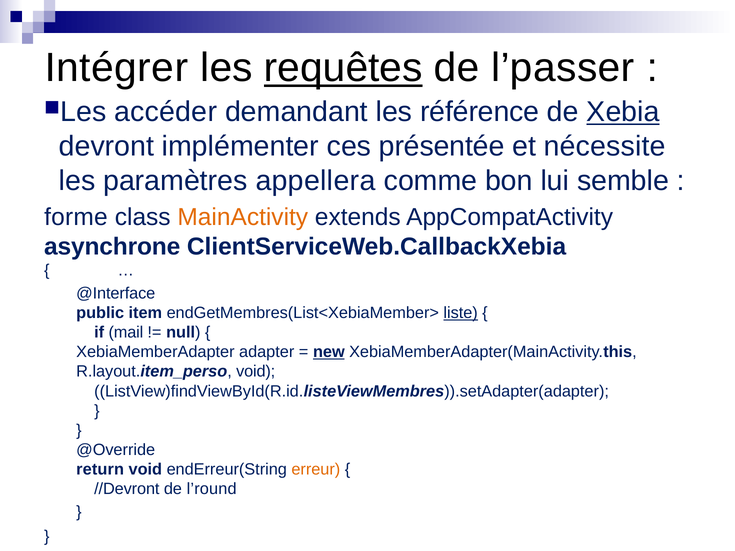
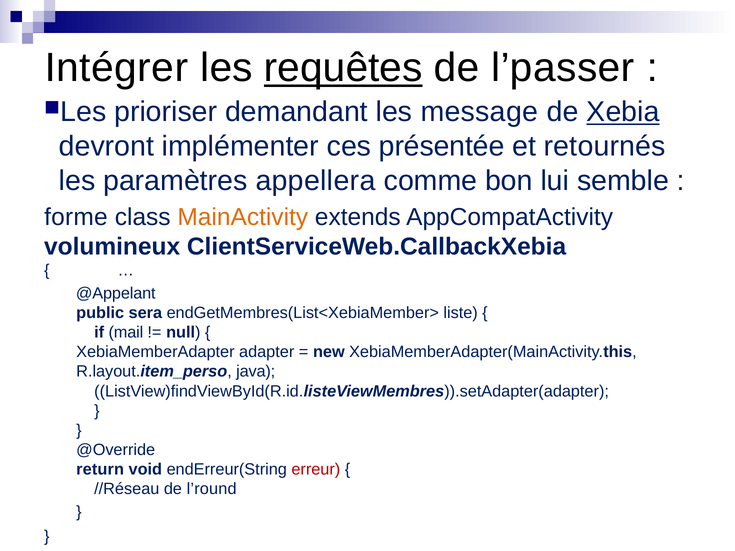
accéder: accéder -> prioriser
référence: référence -> message
nécessite: nécessite -> retournés
asynchrone: asynchrone -> volumineux
@Interface: @Interface -> @Appelant
item: item -> sera
liste underline: present -> none
new underline: present -> none
R.layout.item_perso void: void -> java
erreur colour: orange -> red
//Devront: //Devront -> //Réseau
